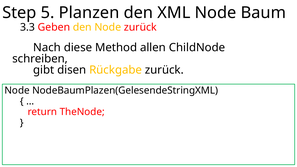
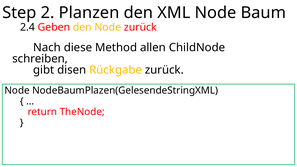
5: 5 -> 2
3.3: 3.3 -> 2.4
